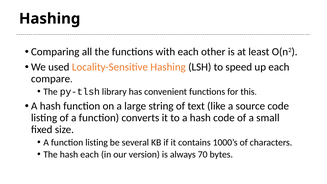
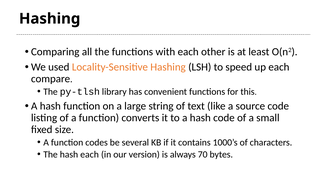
function listing: listing -> codes
